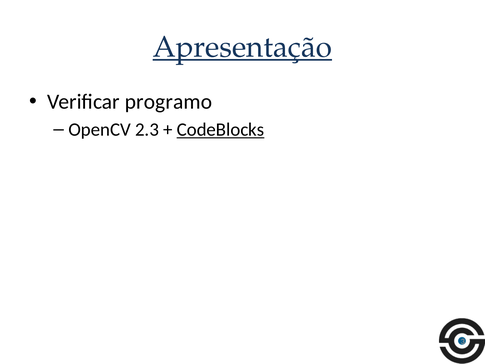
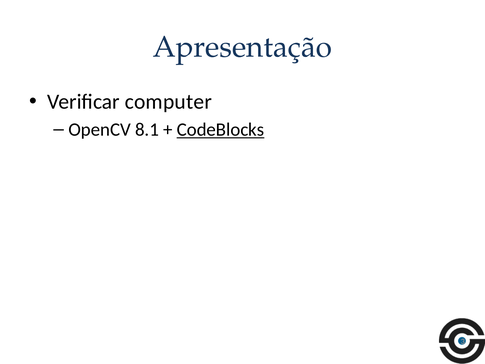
Apresentação underline: present -> none
programo: programo -> computer
2.3: 2.3 -> 8.1
